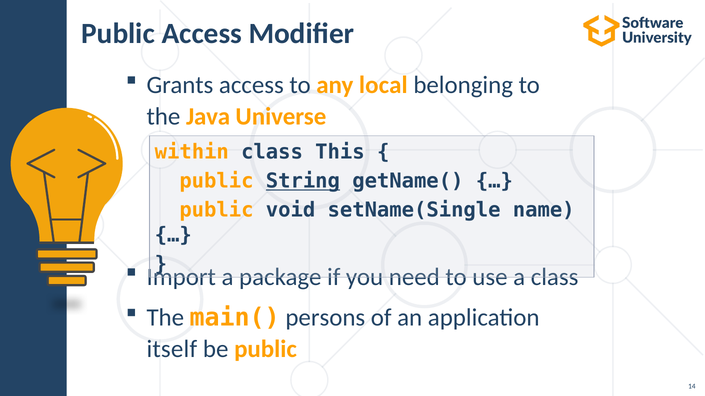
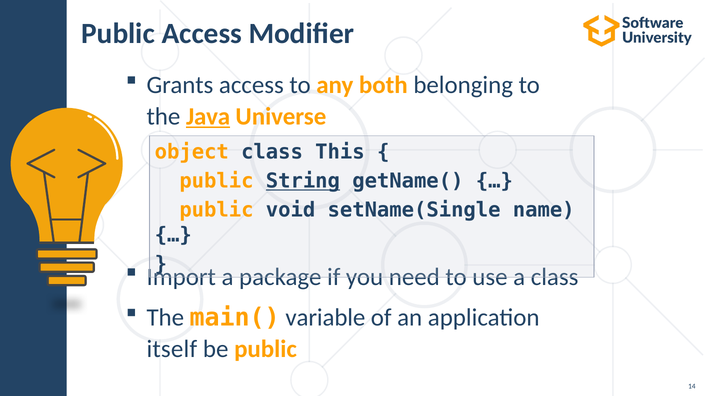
local: local -> both
Java underline: none -> present
within: within -> object
persons: persons -> variable
